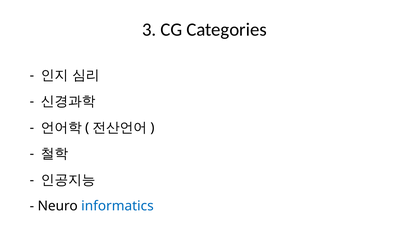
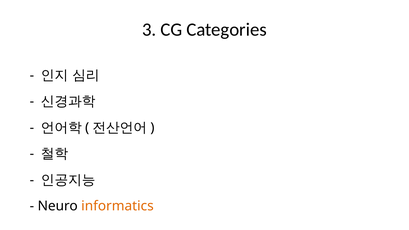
informatics colour: blue -> orange
